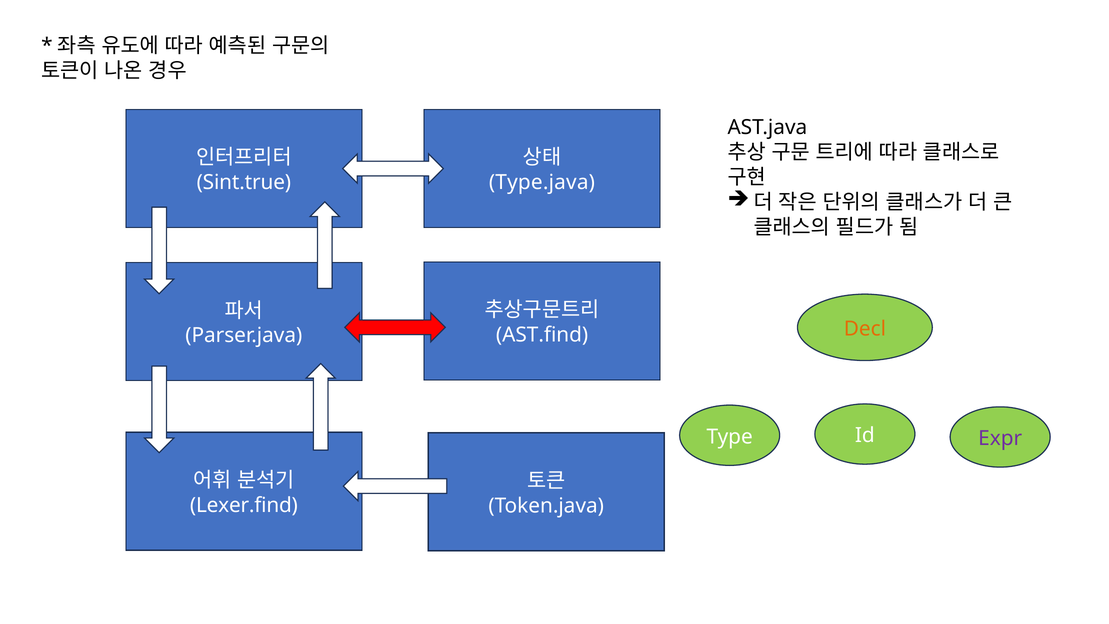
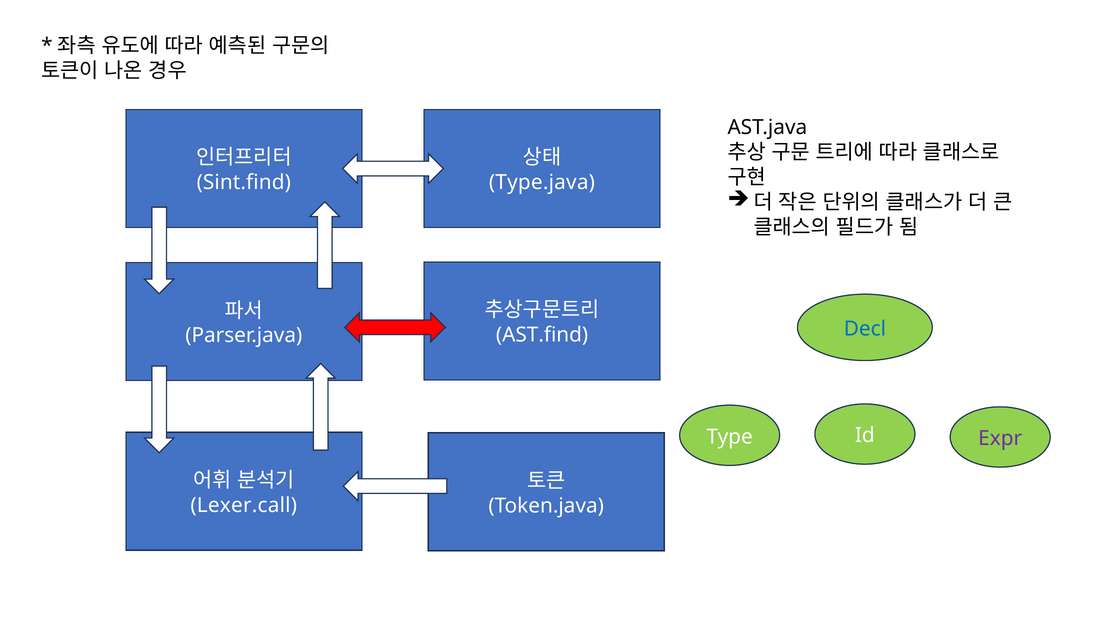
Sint.true: Sint.true -> Sint.find
Decl colour: orange -> blue
Lexer.find: Lexer.find -> Lexer.call
